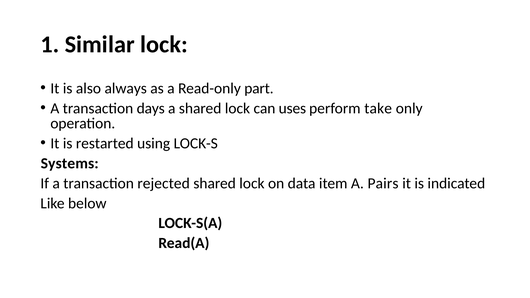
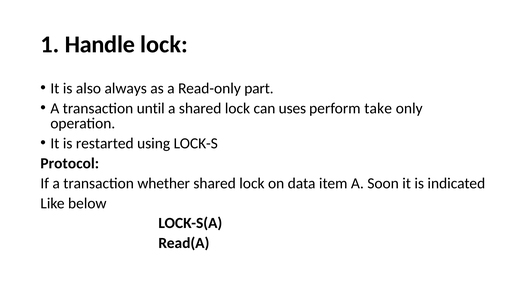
Similar: Similar -> Handle
days: days -> until
Systems: Systems -> Protocol
rejected: rejected -> whether
Pairs: Pairs -> Soon
